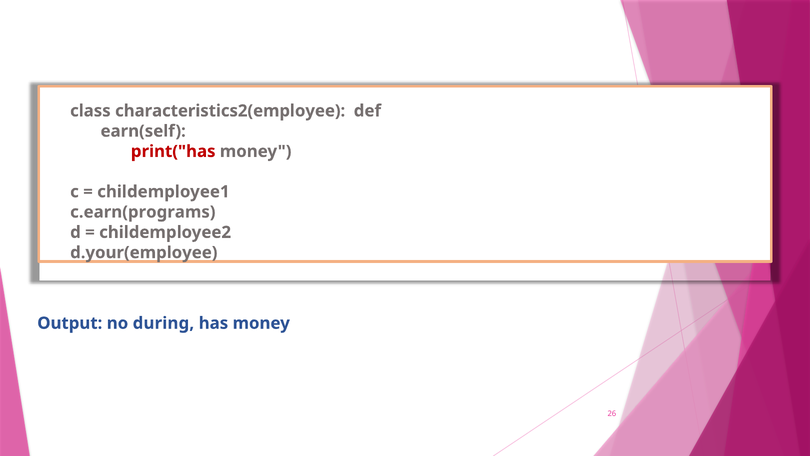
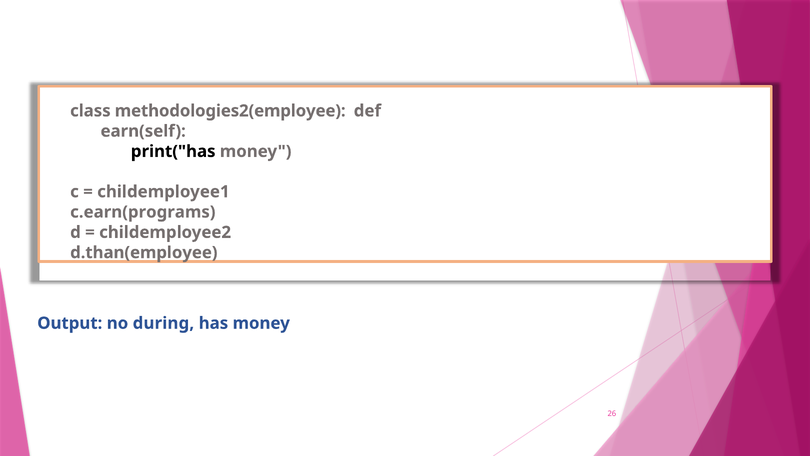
characteristics2(employee: characteristics2(employee -> methodologies2(employee
print("has colour: red -> black
d.your(employee: d.your(employee -> d.than(employee
